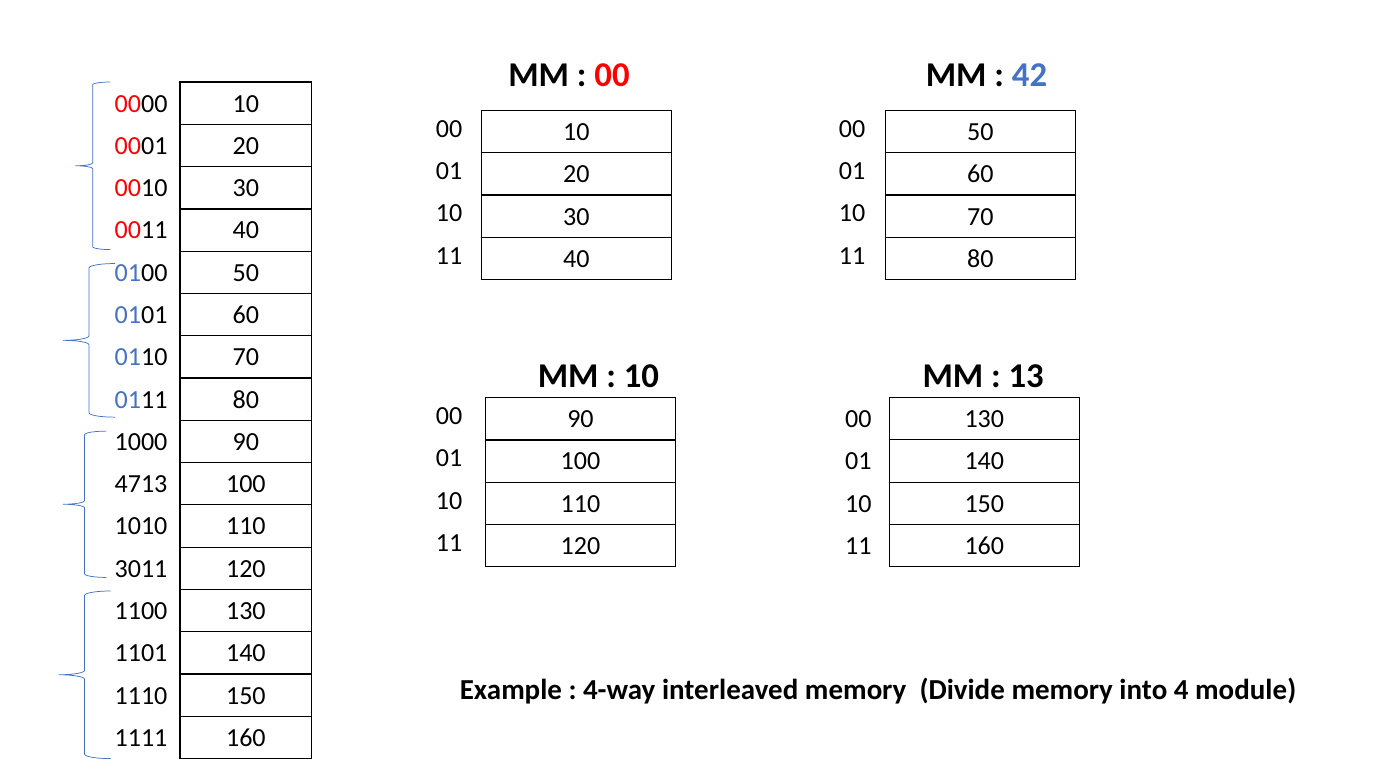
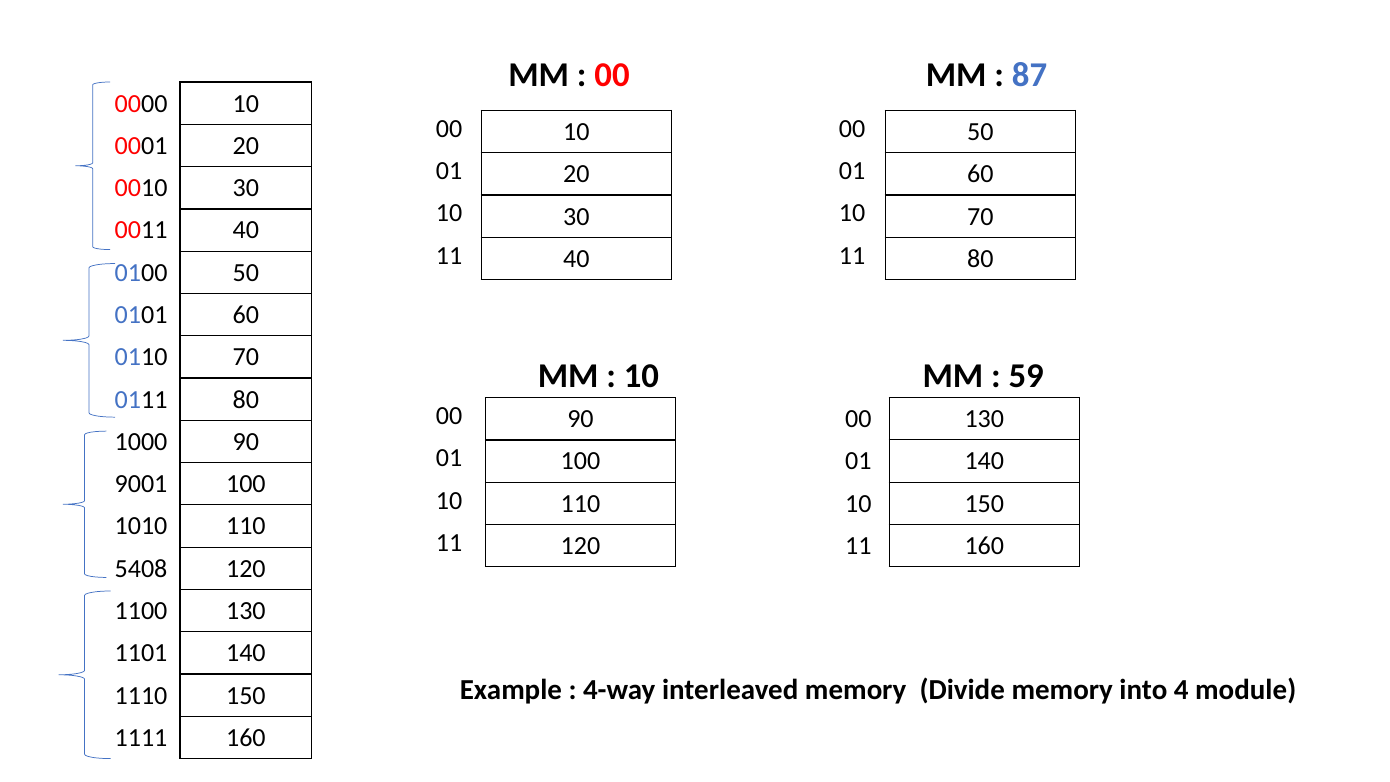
42: 42 -> 87
13: 13 -> 59
4713: 4713 -> 9001
3011: 3011 -> 5408
